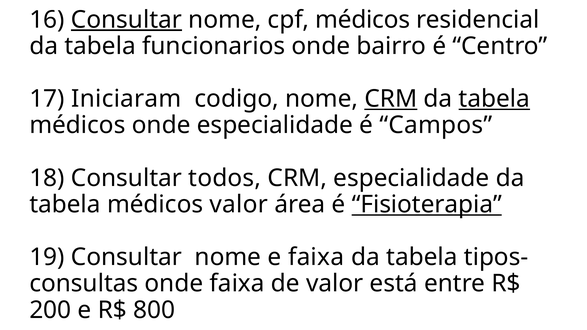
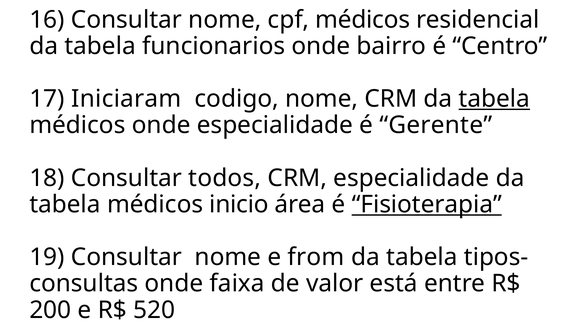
Consultar at (126, 20) underline: present -> none
CRM at (391, 99) underline: present -> none
Campos: Campos -> Gerente
médicos valor: valor -> inicio
e faixa: faixa -> from
800: 800 -> 520
